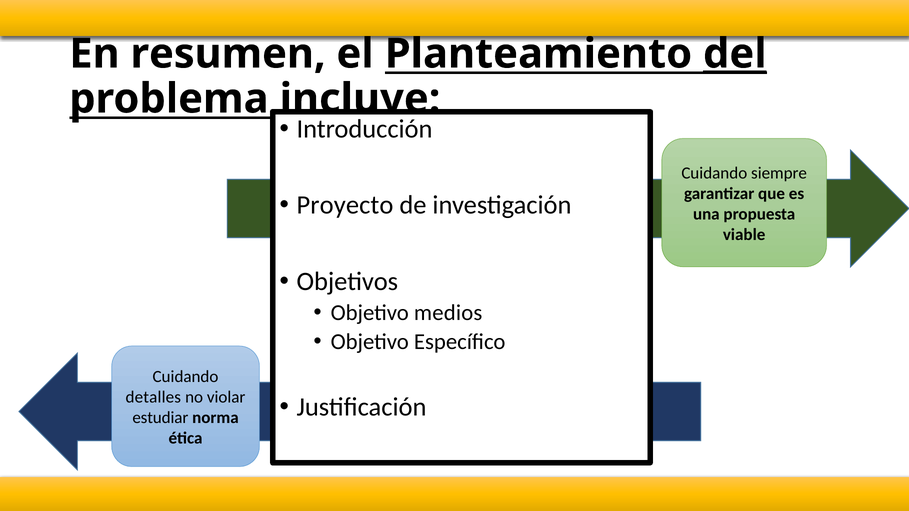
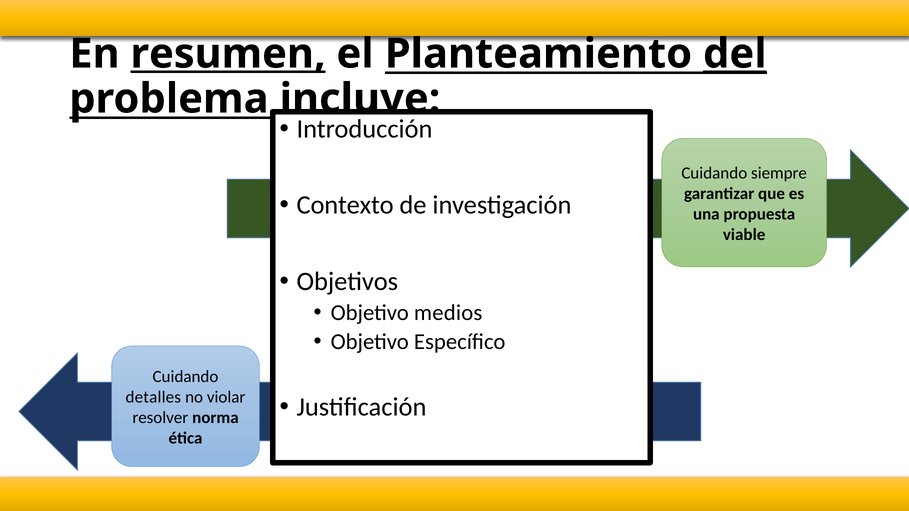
resumen underline: none -> present
Proyecto: Proyecto -> Contexto
estudiar: estudiar -> resolver
